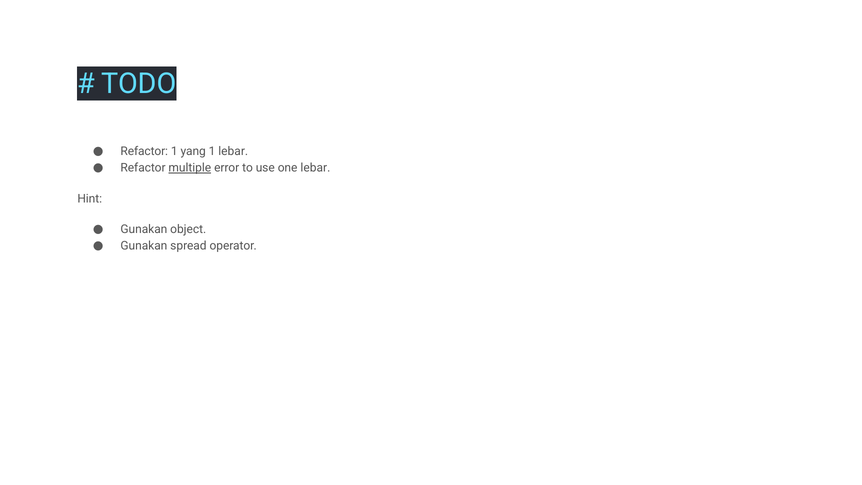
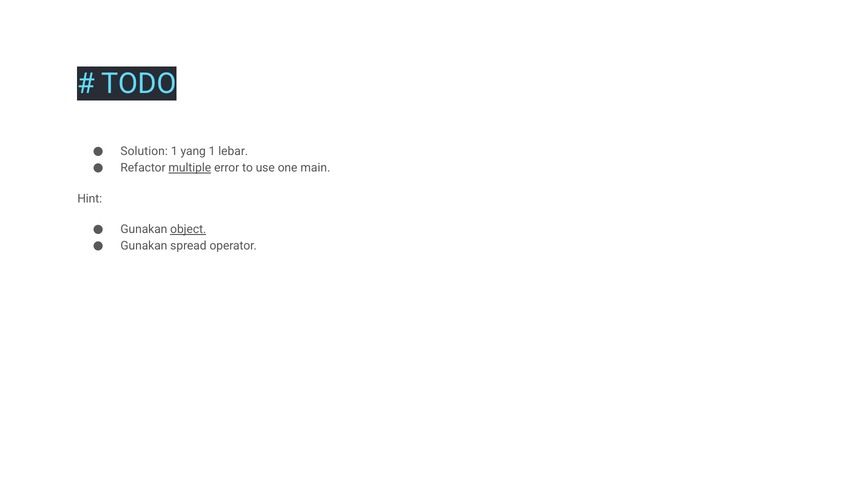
Refactor at (144, 151): Refactor -> Solution
one lebar: lebar -> main
object underline: none -> present
